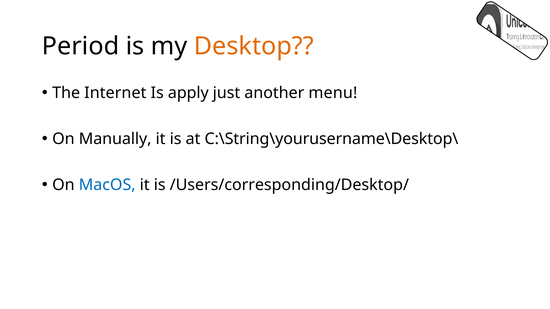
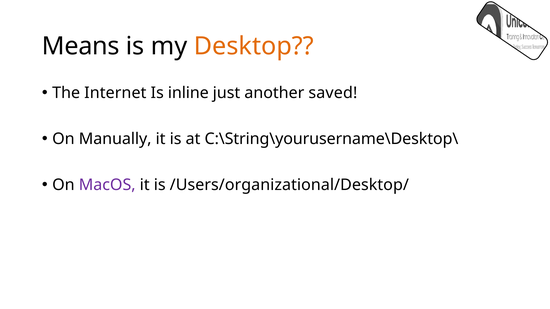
Period: Period -> Means
apply: apply -> inline
menu: menu -> saved
MacOS colour: blue -> purple
/Users/corresponding/Desktop/: /Users/corresponding/Desktop/ -> /Users/organizational/Desktop/
